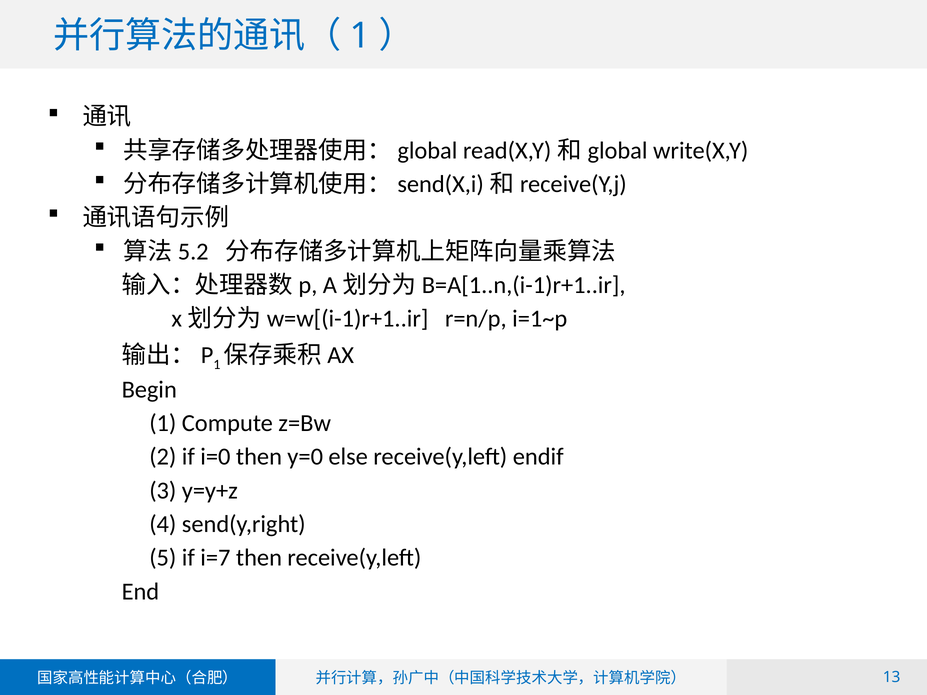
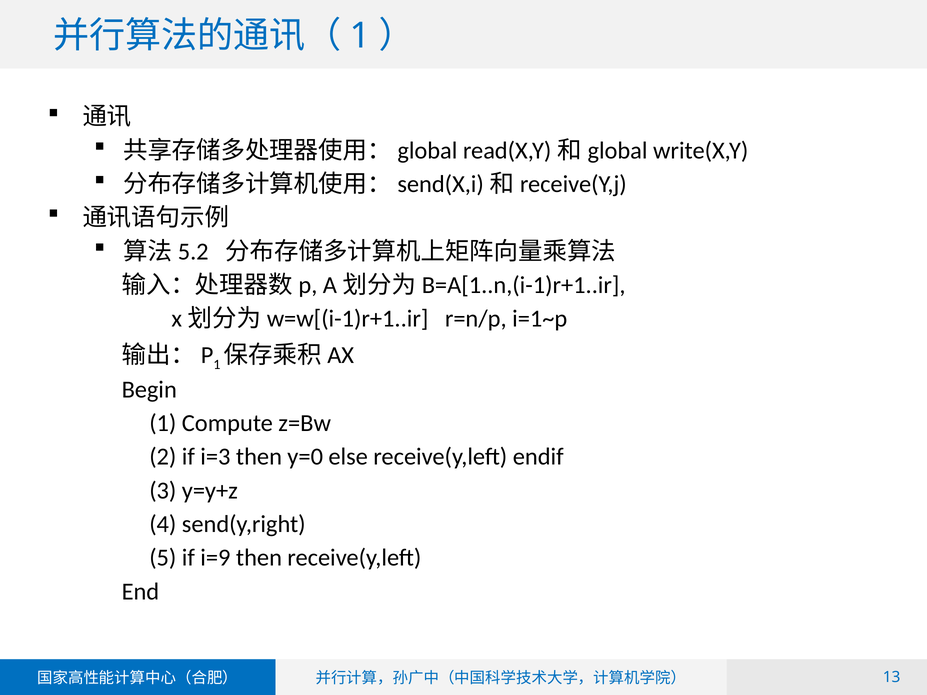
i=0: i=0 -> i=3
i=7: i=7 -> i=9
